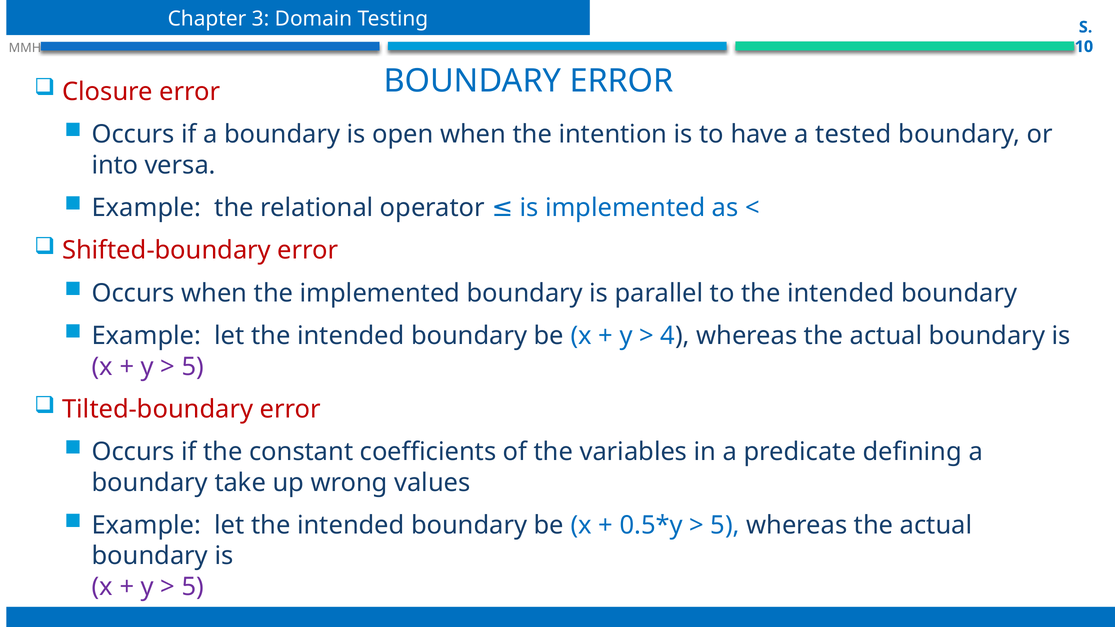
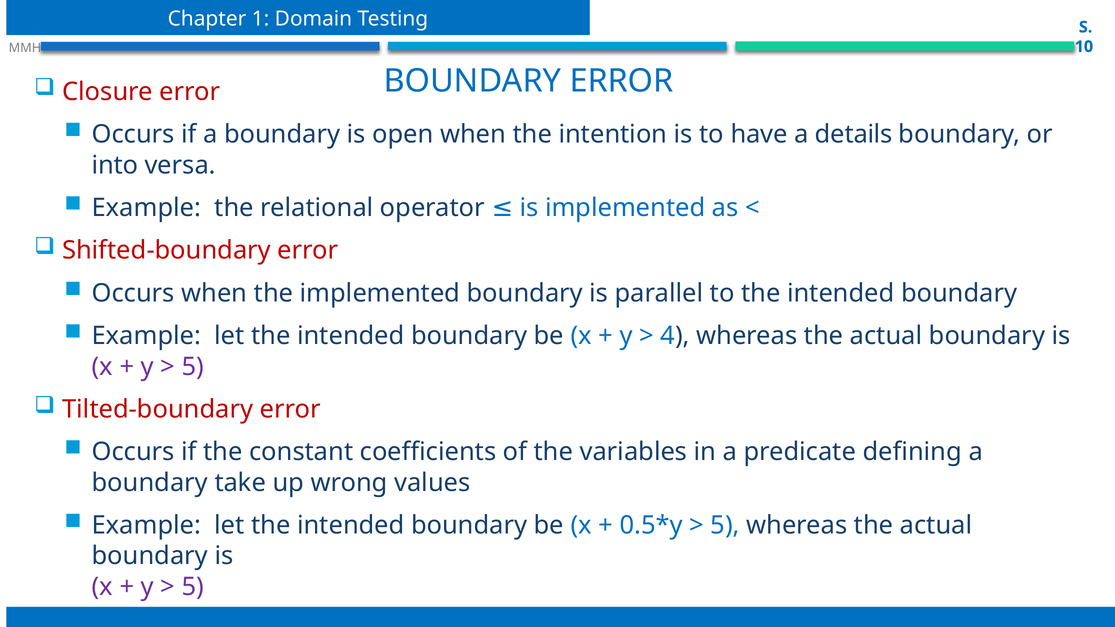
3: 3 -> 1
tested: tested -> details
